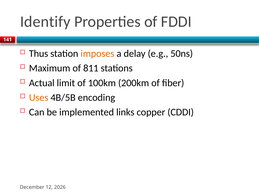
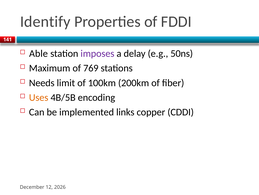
Thus: Thus -> Able
imposes colour: orange -> purple
811: 811 -> 769
Actual: Actual -> Needs
